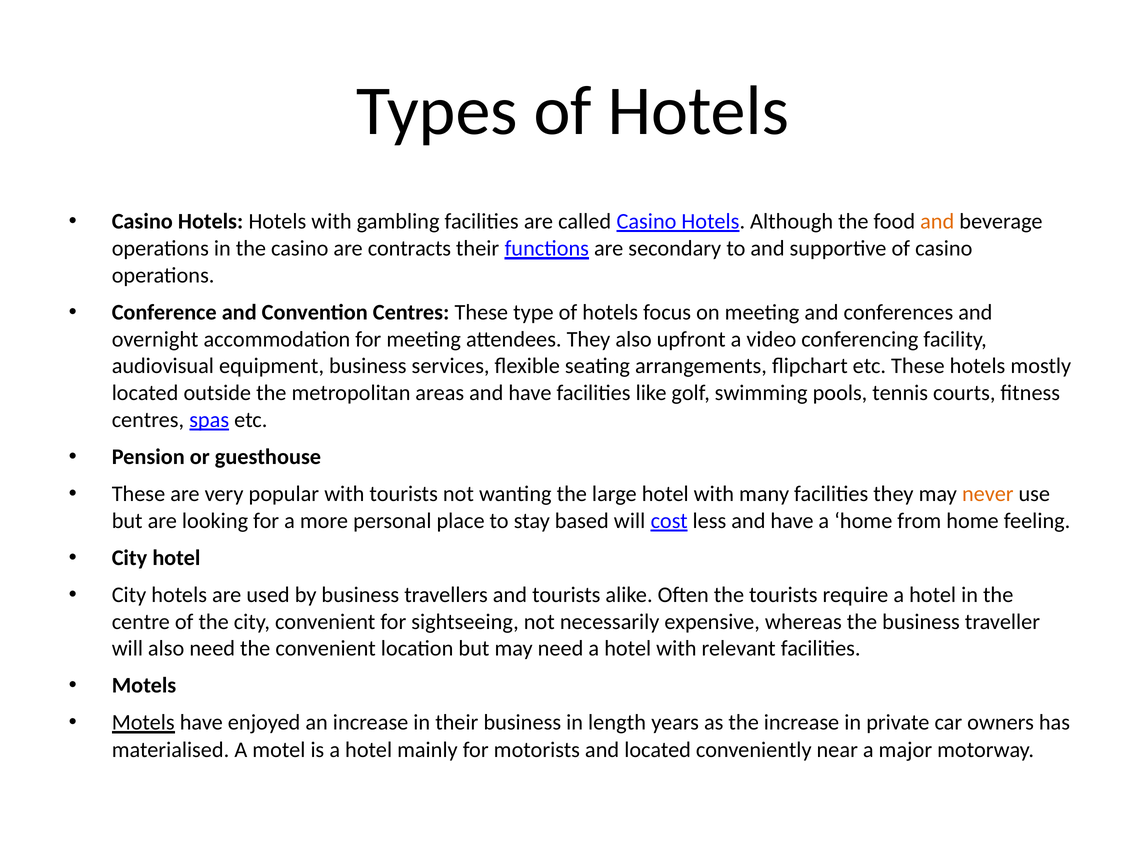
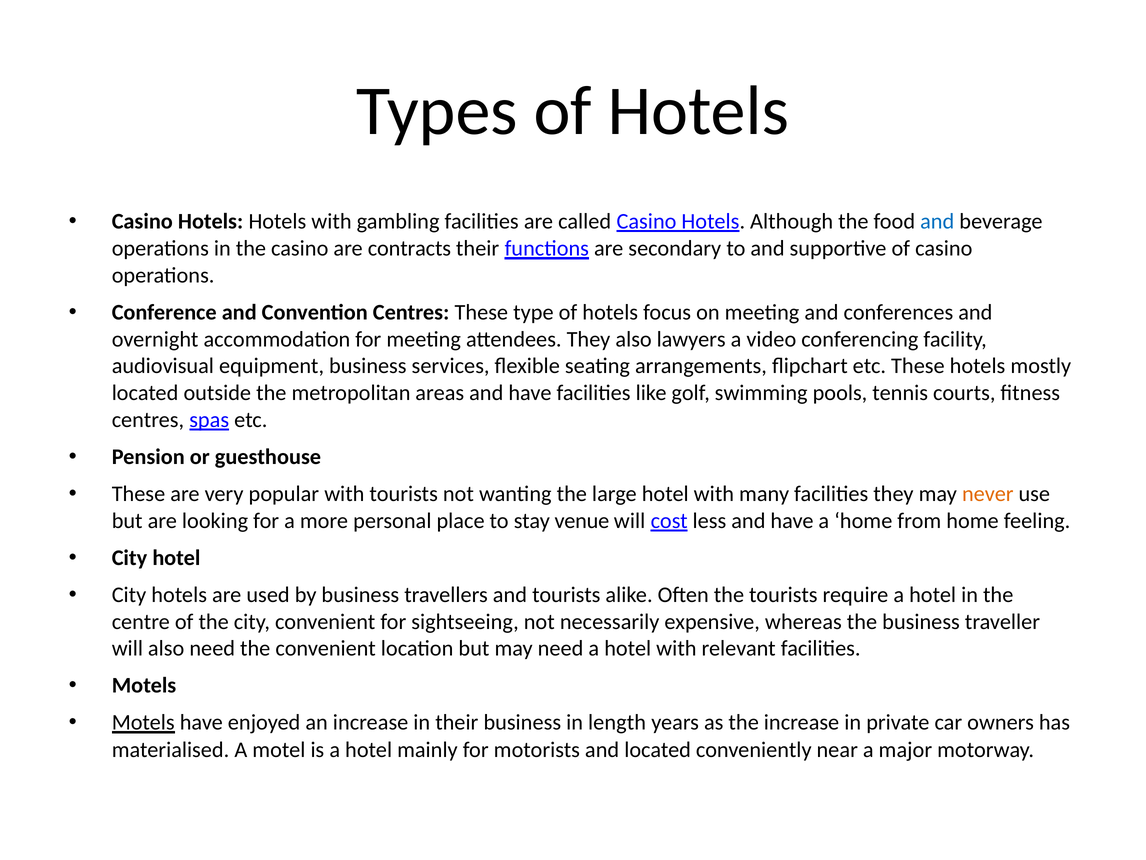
and at (937, 221) colour: orange -> blue
upfront: upfront -> lawyers
based: based -> venue
